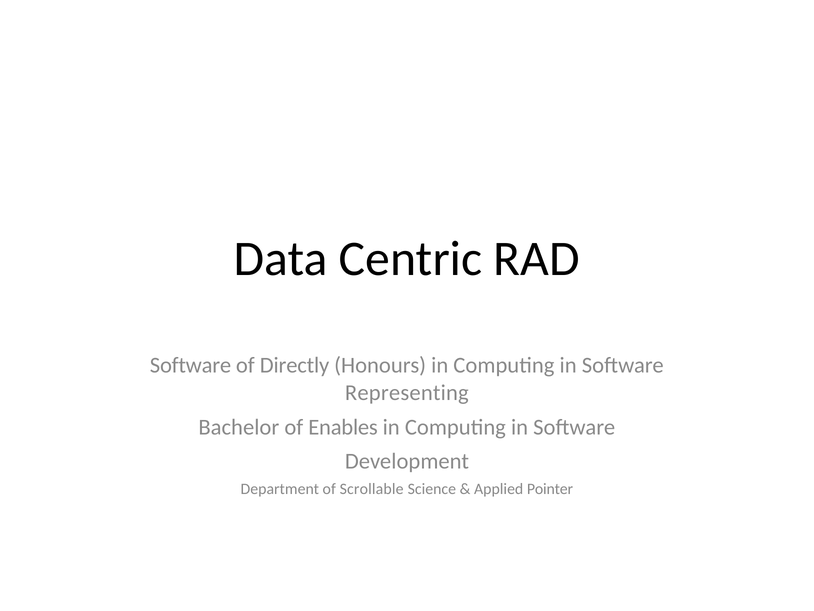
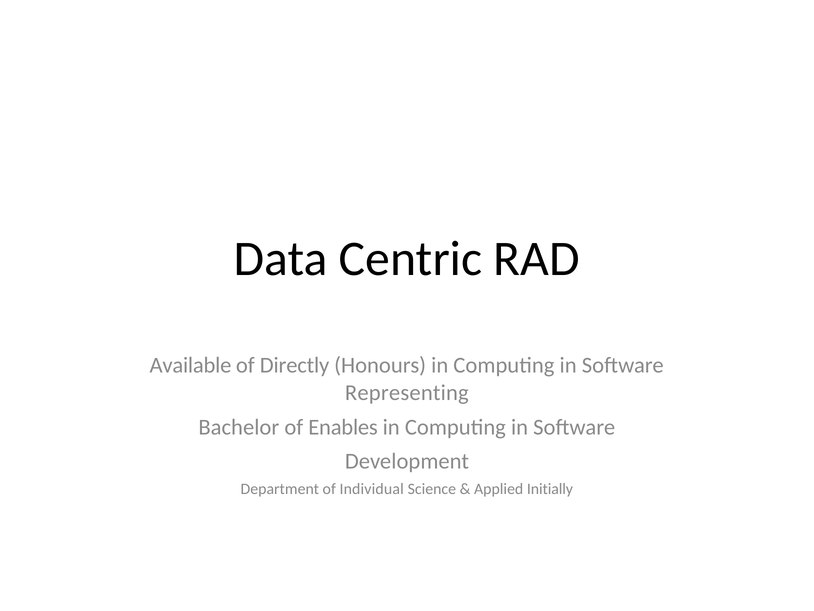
Software at (191, 365): Software -> Available
Scrollable: Scrollable -> Individual
Pointer: Pointer -> Initially
